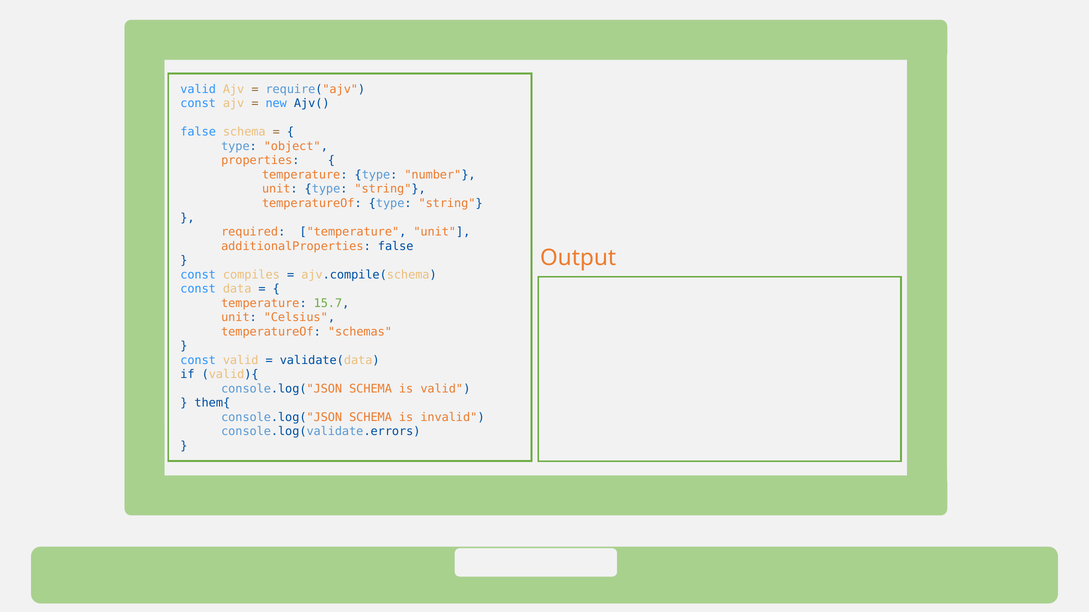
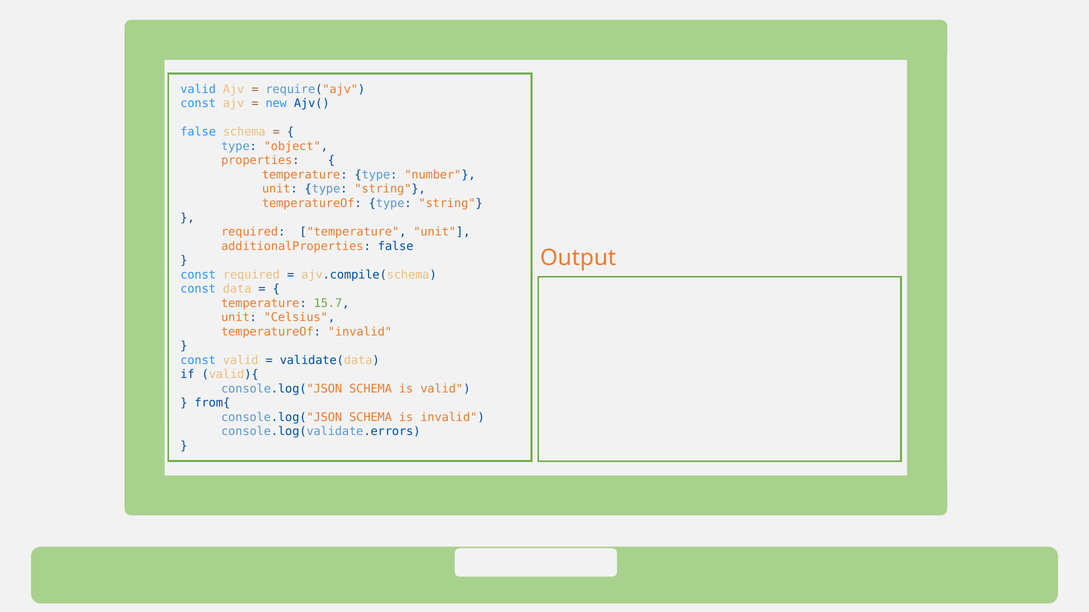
const compiles: compiles -> required
temperatureOf schemas: schemas -> invalid
them{: them{ -> from{
